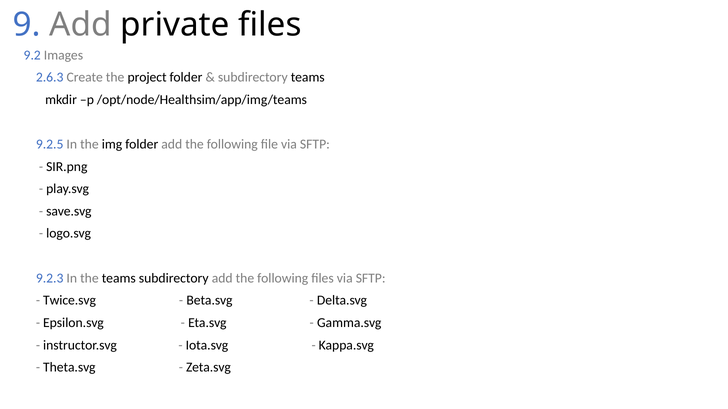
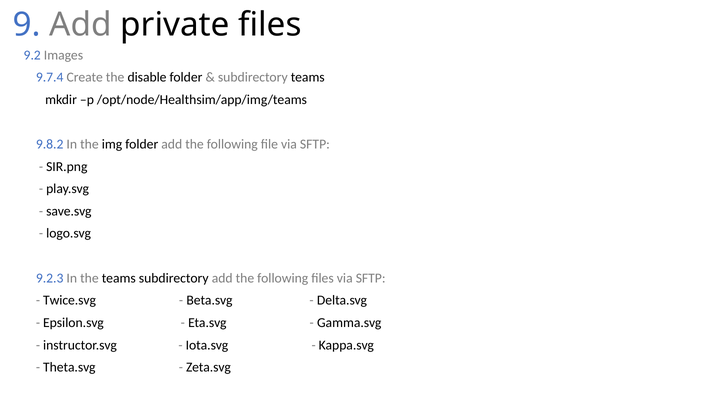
2.6.3: 2.6.3 -> 9.7.4
project: project -> disable
9.2.5: 9.2.5 -> 9.8.2
